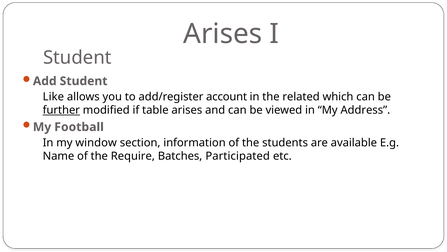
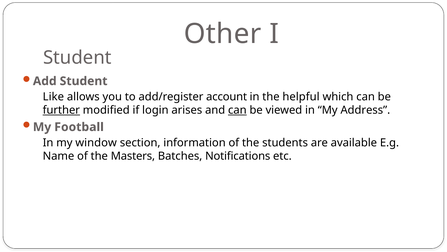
Arises at (223, 34): Arises -> Other
related: related -> helpful
table: table -> login
can at (237, 110) underline: none -> present
Require: Require -> Masters
Participated: Participated -> Notifications
